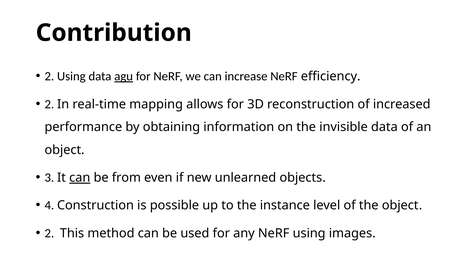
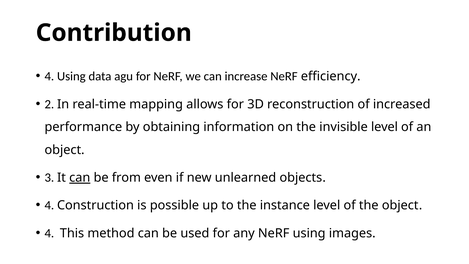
2 at (49, 76): 2 -> 4
agu underline: present -> none
invisible data: data -> level
2 at (49, 233): 2 -> 4
